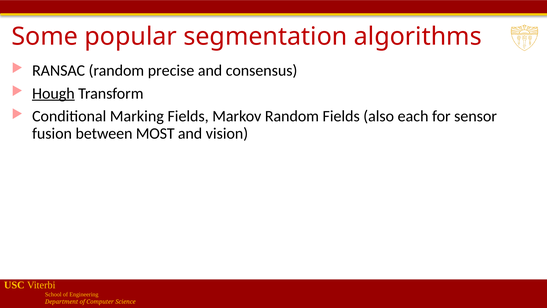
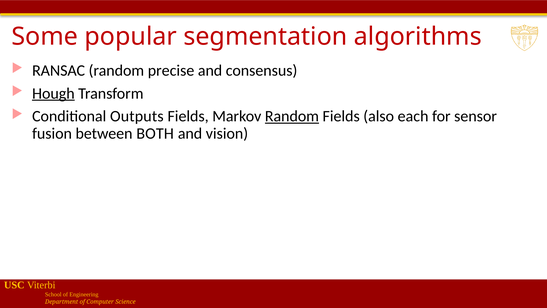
Marking: Marking -> Outputs
Random at (292, 116) underline: none -> present
MOST: MOST -> BOTH
